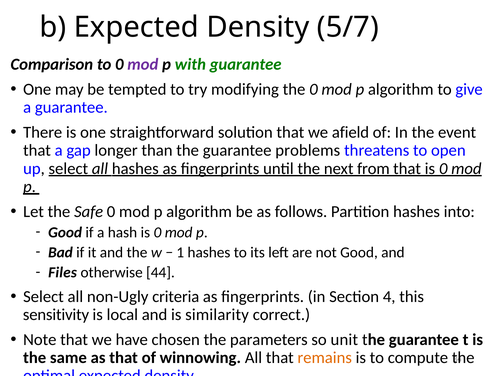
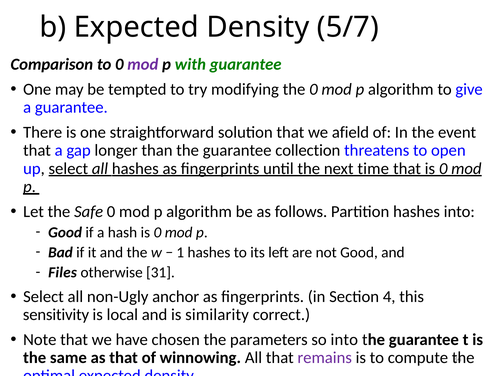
problems: problems -> collection
from: from -> time
44: 44 -> 31
criteria: criteria -> anchor
so unit: unit -> into
remains colour: orange -> purple
